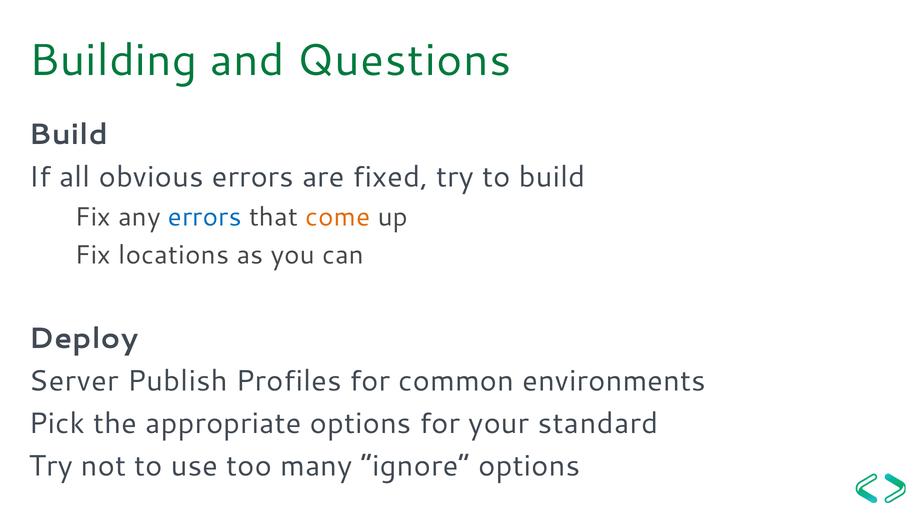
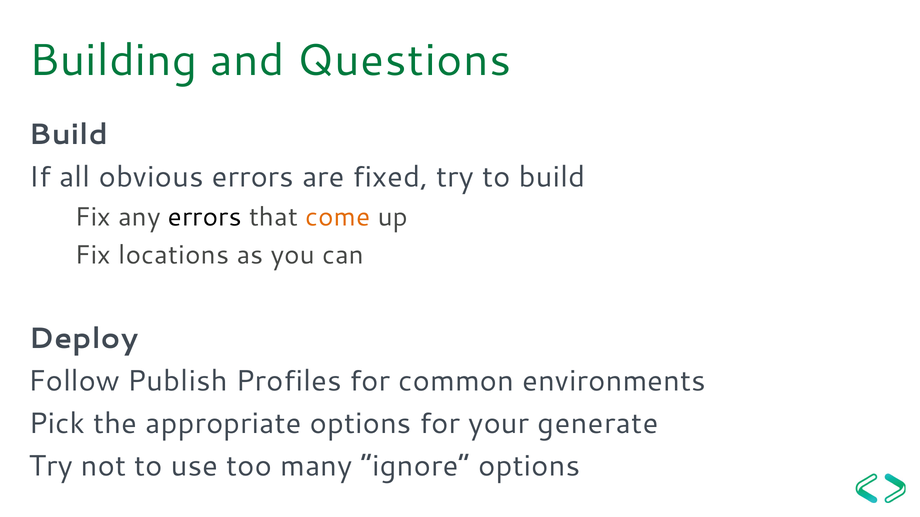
errors at (205, 217) colour: blue -> black
Server: Server -> Follow
standard: standard -> generate
